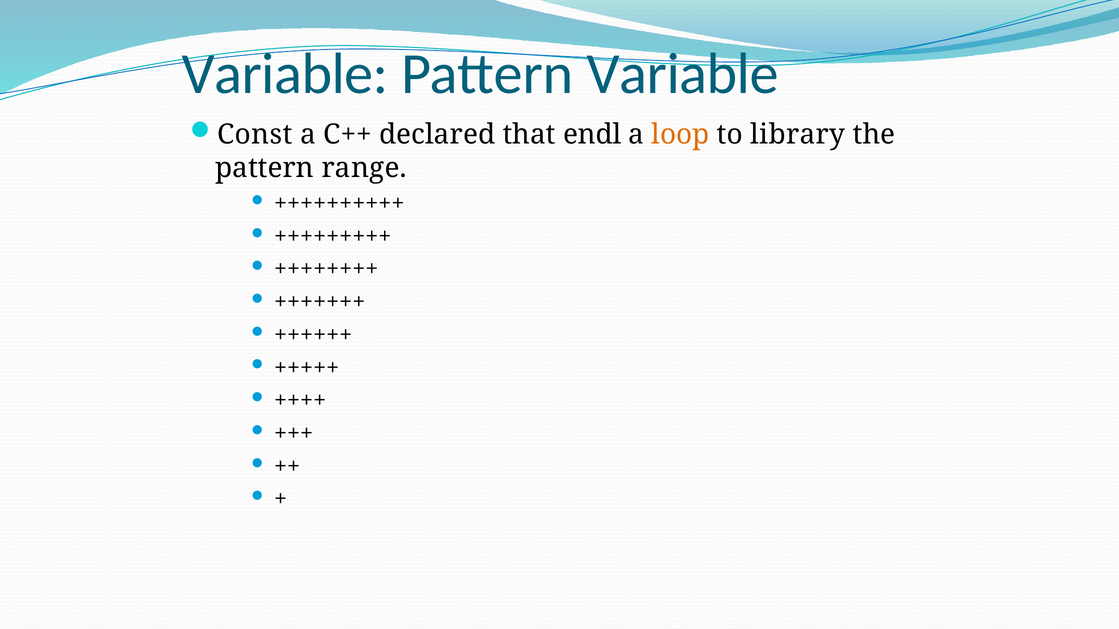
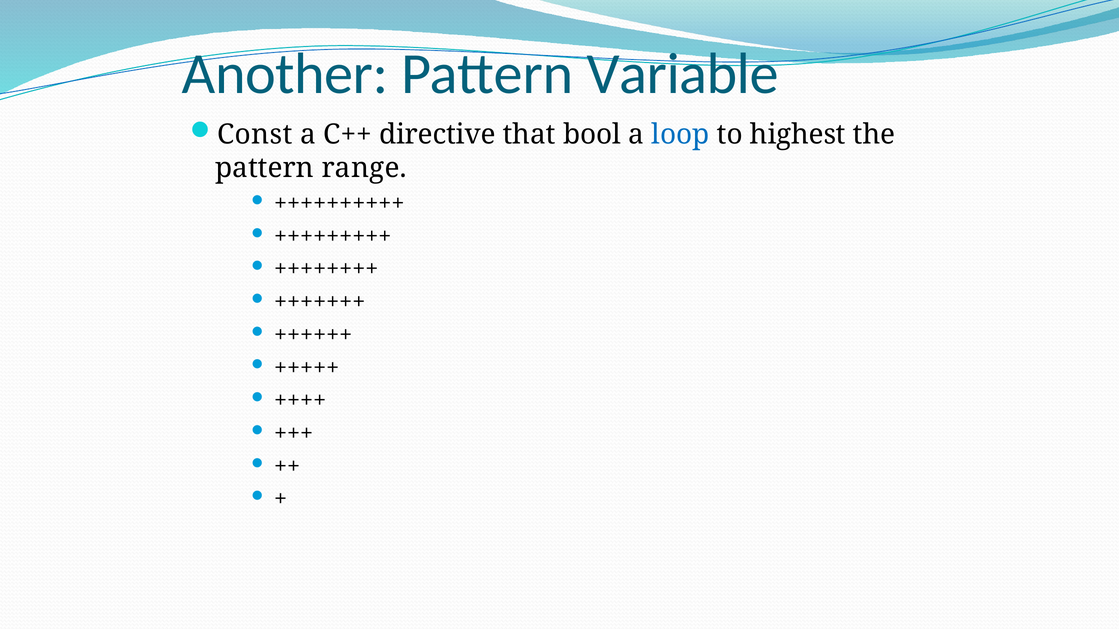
Variable at (285, 74): Variable -> Another
declared: declared -> directive
endl: endl -> bool
loop colour: orange -> blue
library: library -> highest
